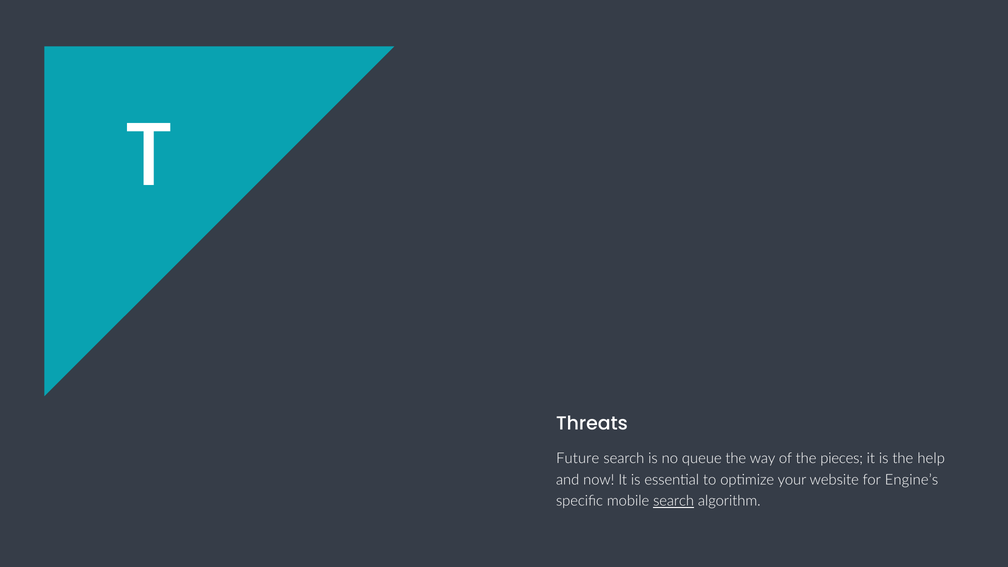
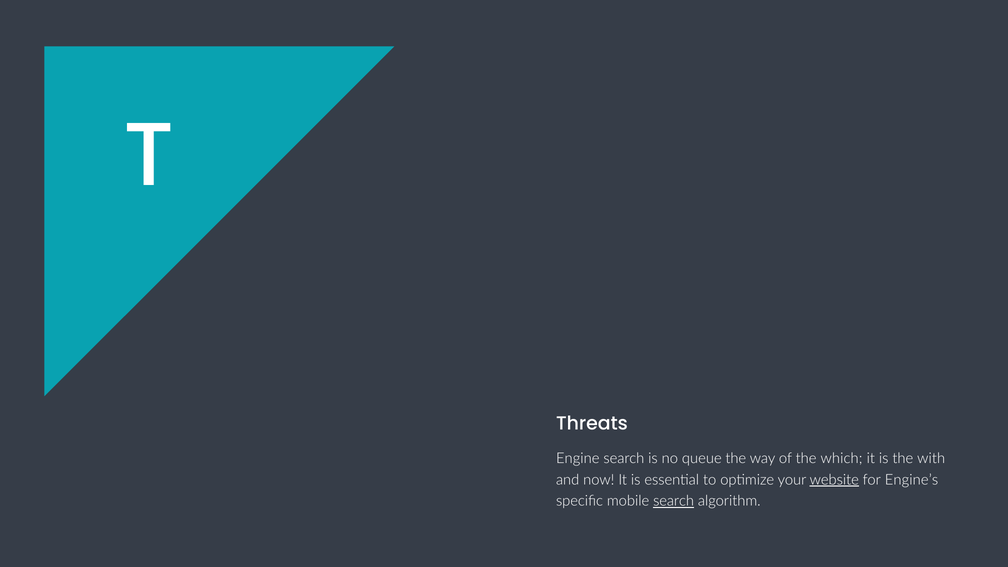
Future: Future -> Engine
pieces: pieces -> which
help: help -> with
website underline: none -> present
